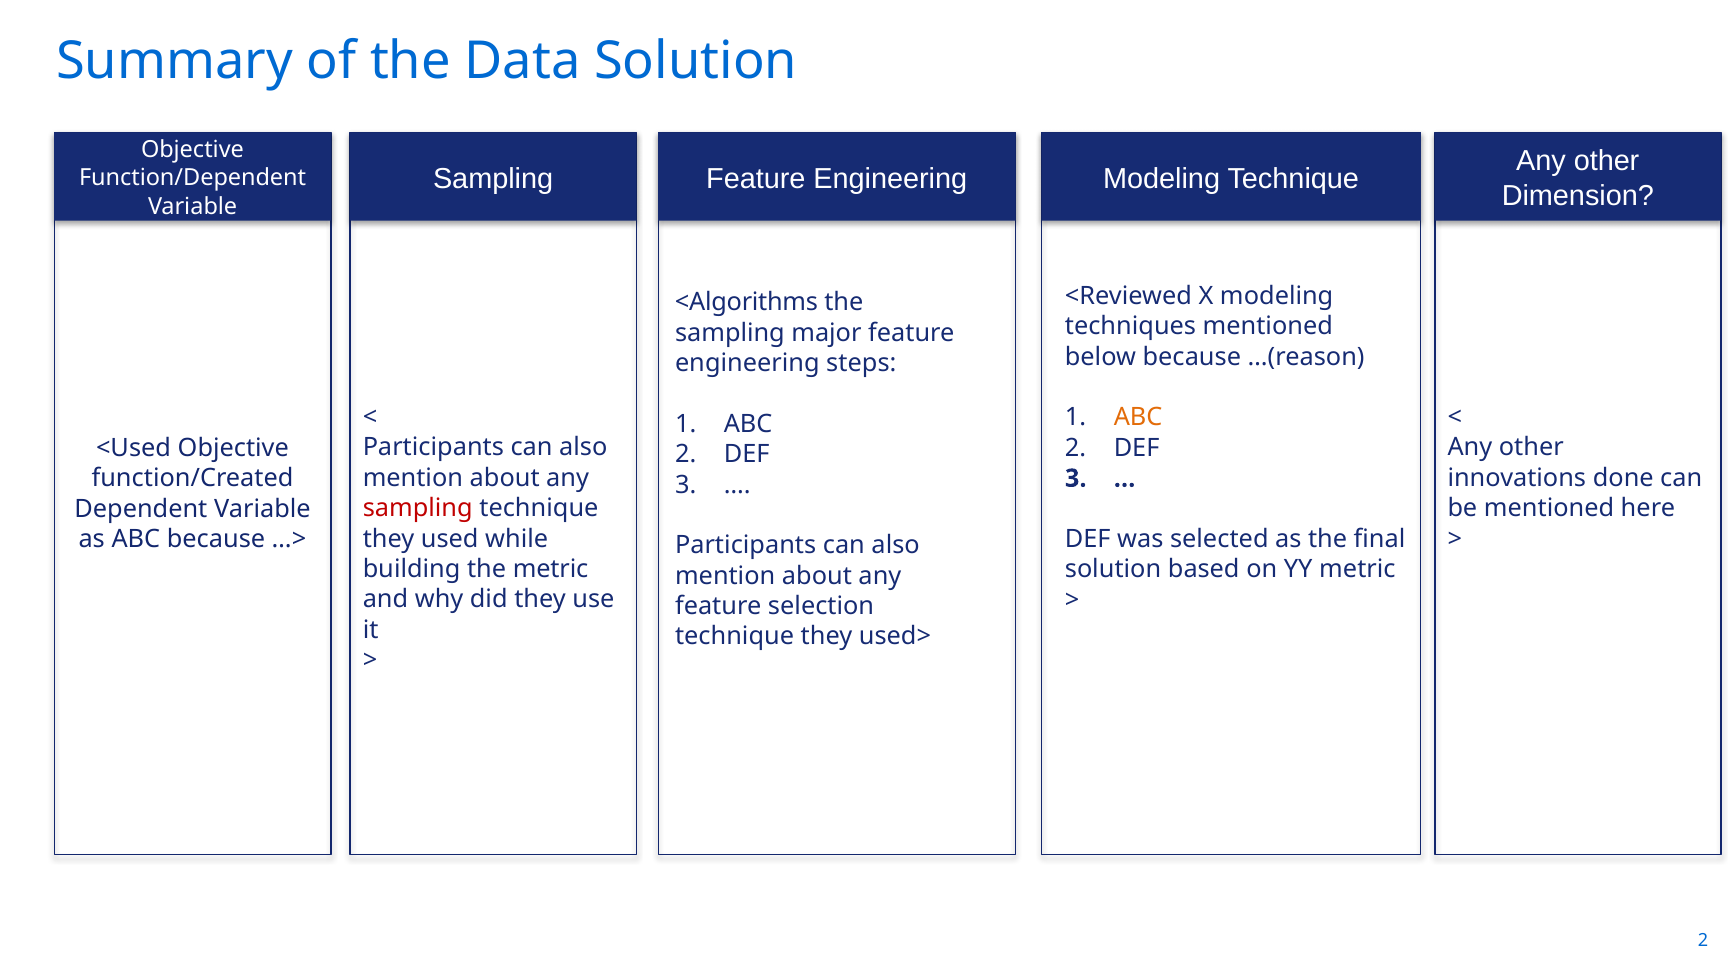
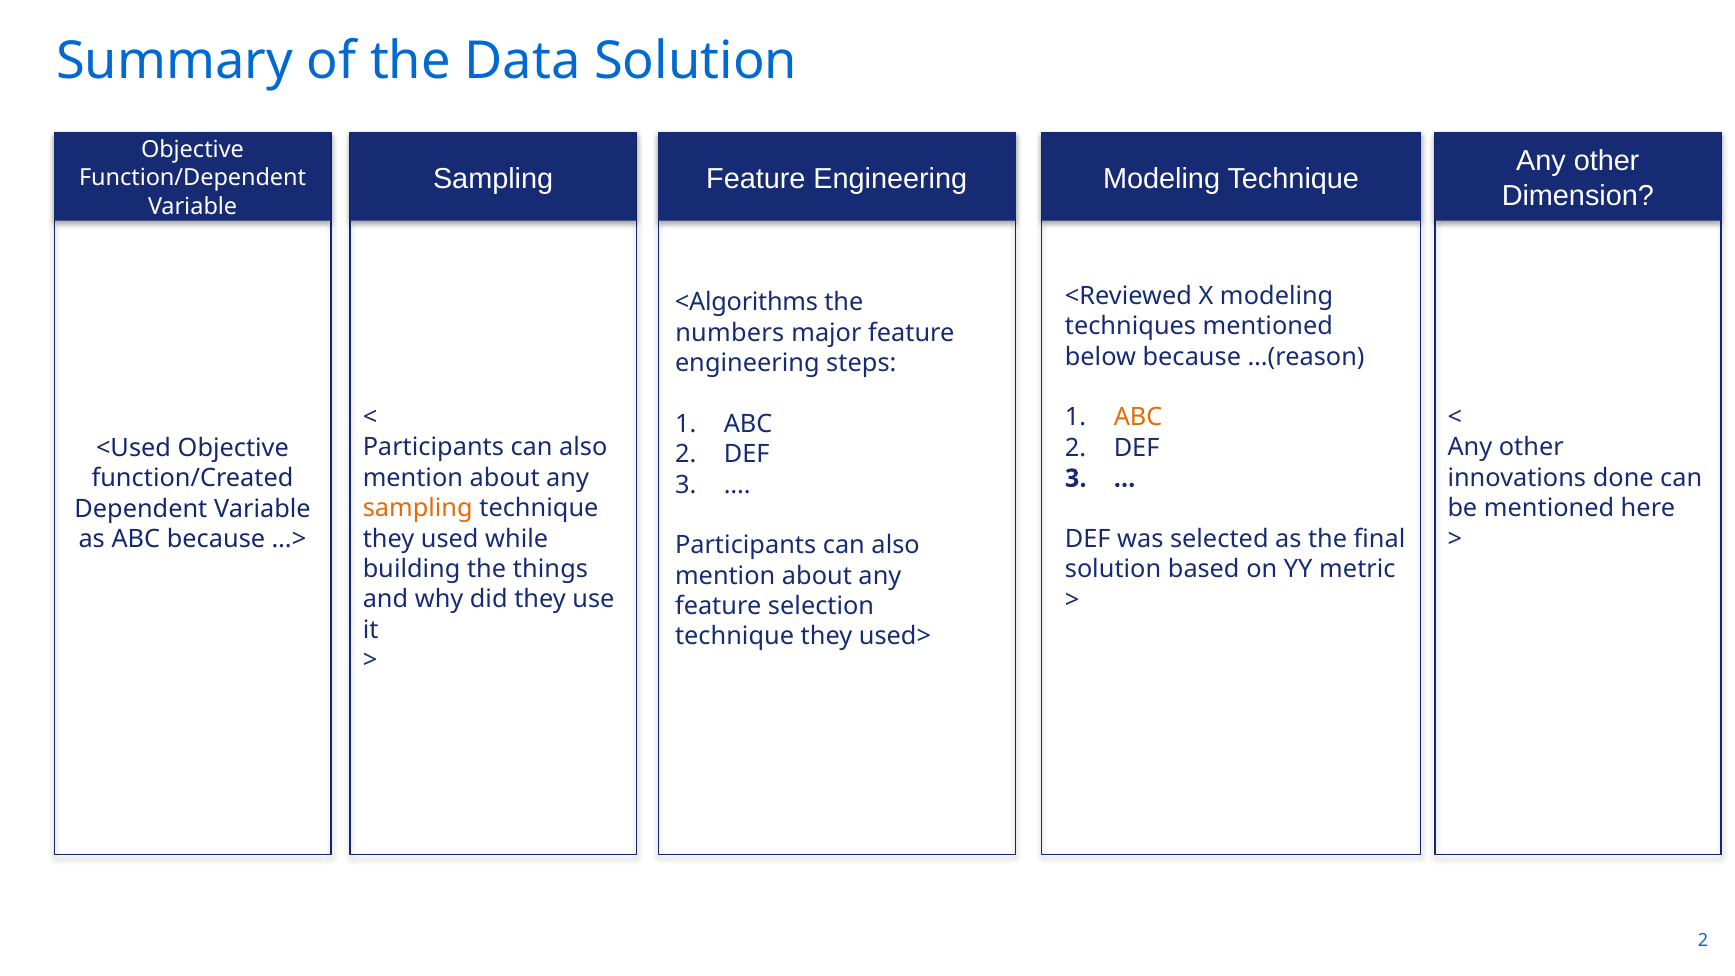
sampling at (730, 333): sampling -> numbers
sampling at (418, 508) colour: red -> orange
the metric: metric -> things
